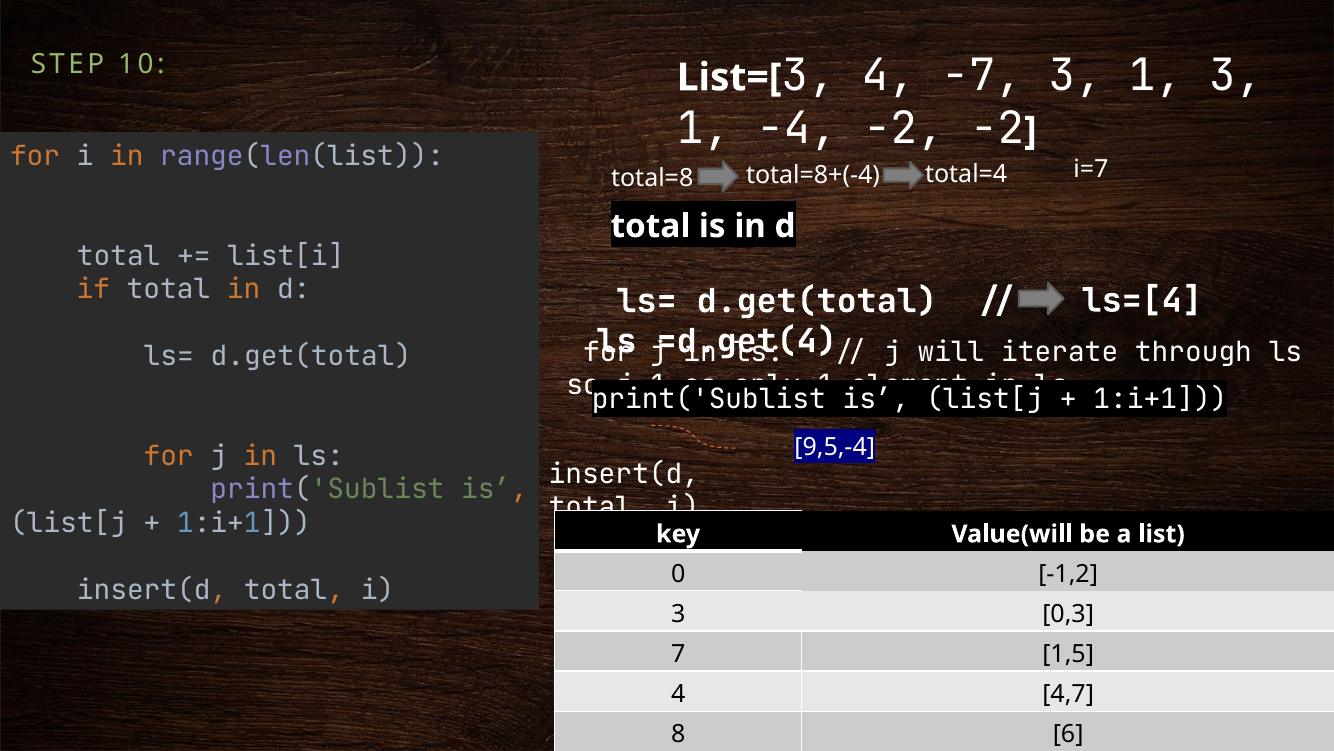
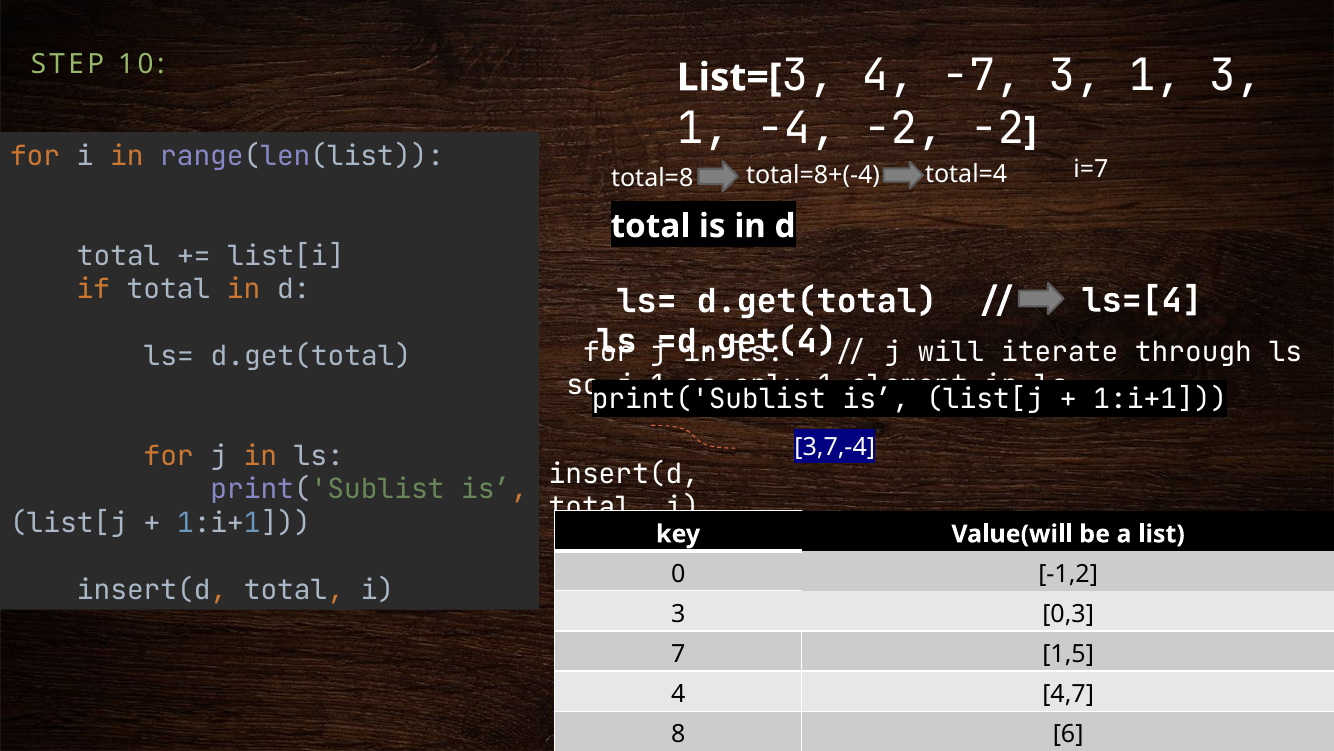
9,5,-4: 9,5,-4 -> 3,7,-4
